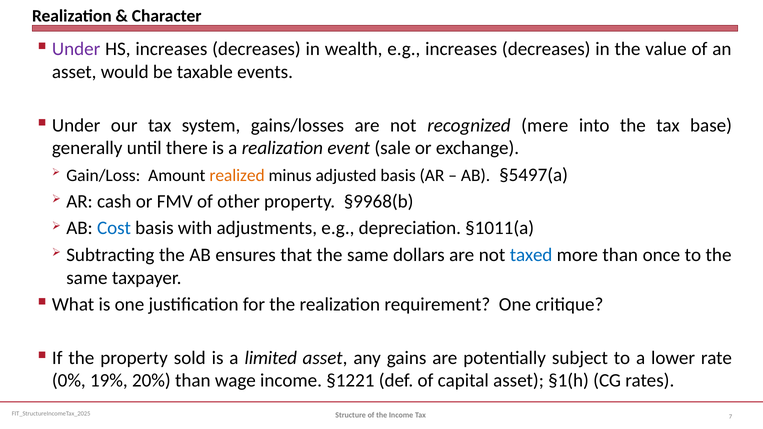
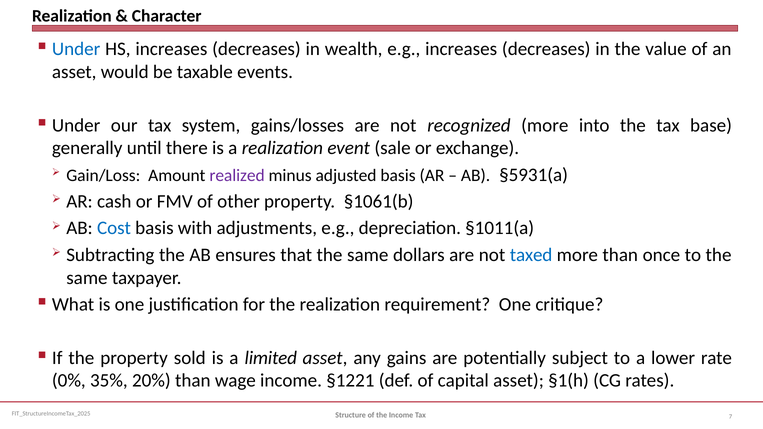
Under at (76, 49) colour: purple -> blue
recognized mere: mere -> more
realized colour: orange -> purple
§5497(a: §5497(a -> §5931(a
§9968(b: §9968(b -> §1061(b
19%: 19% -> 35%
